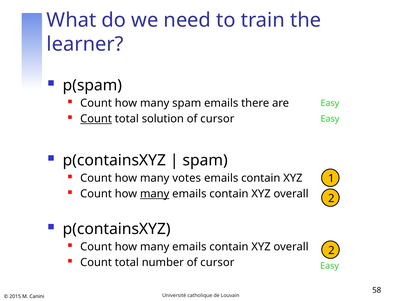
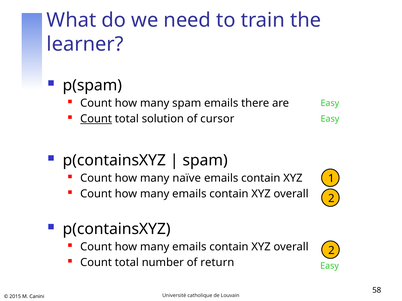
votes: votes -> naïve
many at (155, 194) underline: present -> none
number of cursor: cursor -> return
